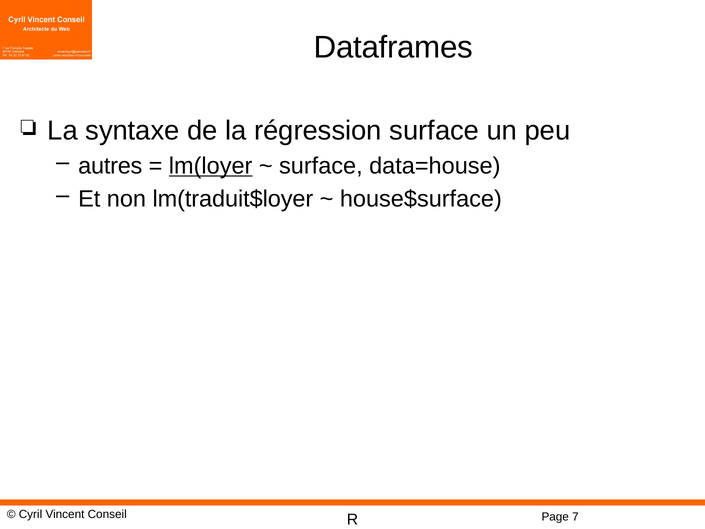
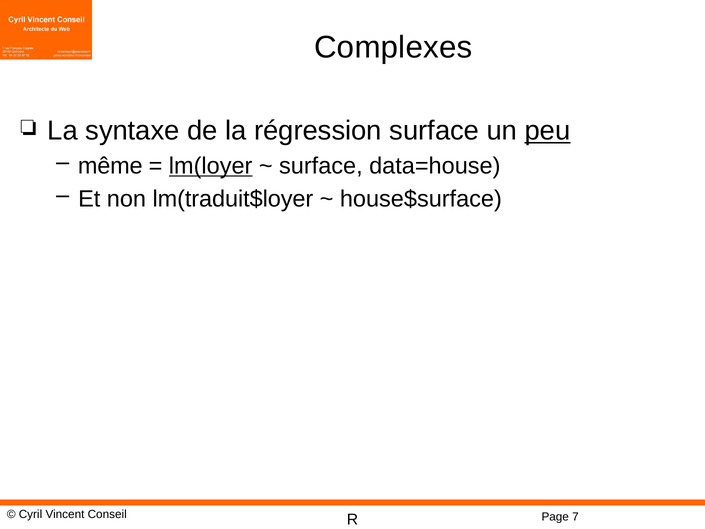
Dataframes: Dataframes -> Complexes
peu underline: none -> present
autres: autres -> même
